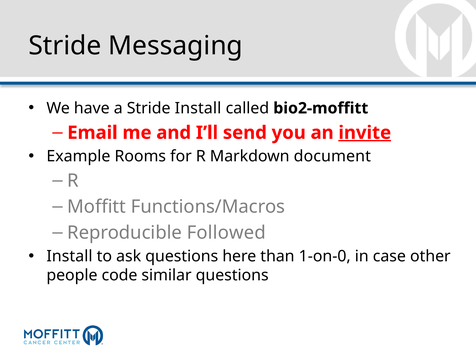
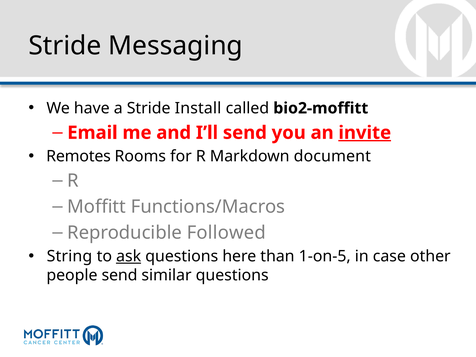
Example: Example -> Remotes
Install at (69, 256): Install -> String
ask underline: none -> present
1-on-0: 1-on-0 -> 1-on-5
people code: code -> send
